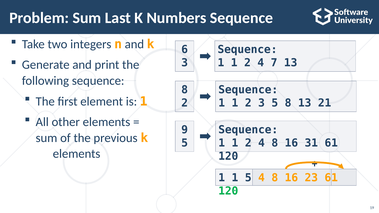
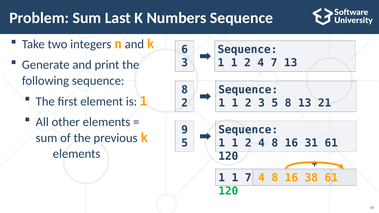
1 5: 5 -> 7
23: 23 -> 38
